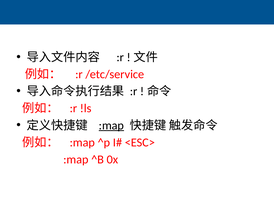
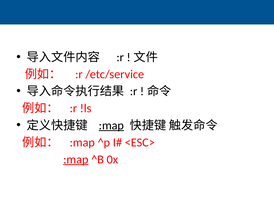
:map at (76, 160) underline: none -> present
